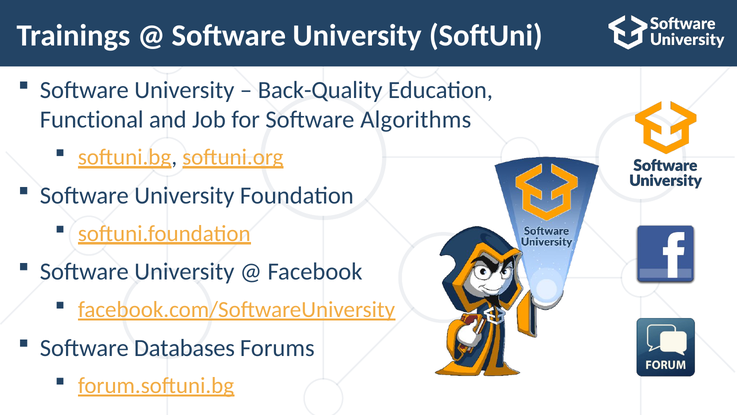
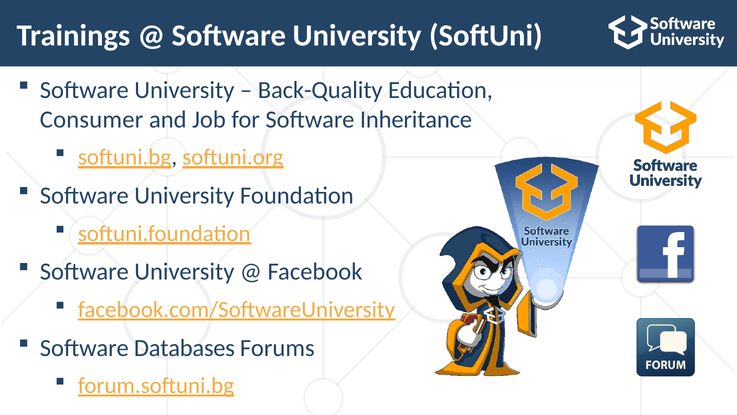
Functional: Functional -> Consumer
Algorithms: Algorithms -> Inheritance
